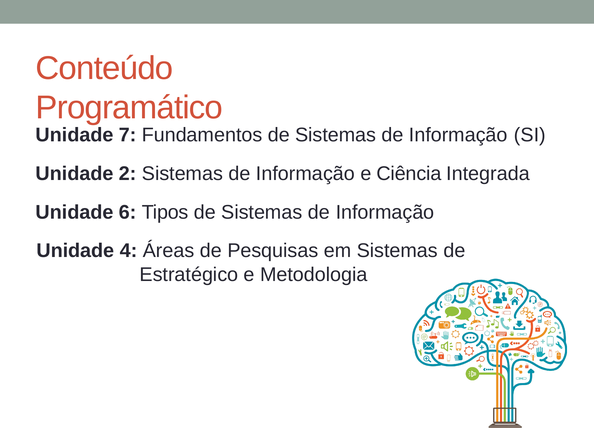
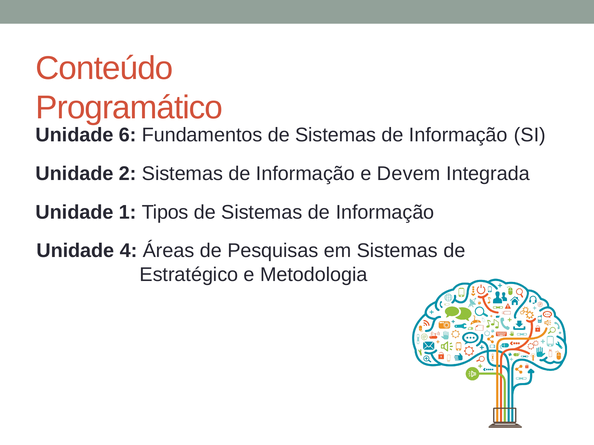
7: 7 -> 6
Ciência: Ciência -> Devem
6: 6 -> 1
